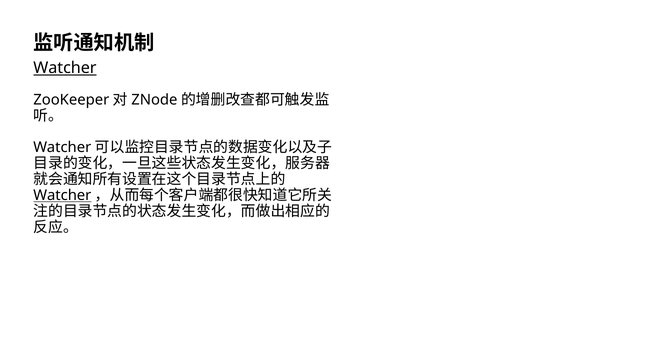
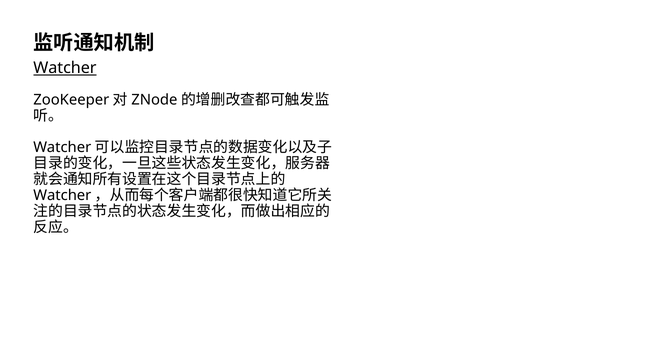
Watcher at (62, 195) underline: present -> none
